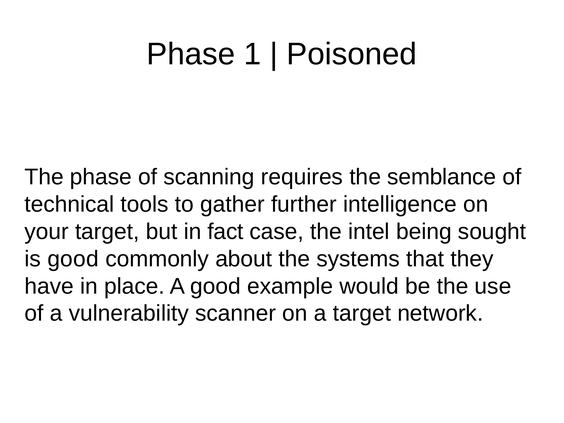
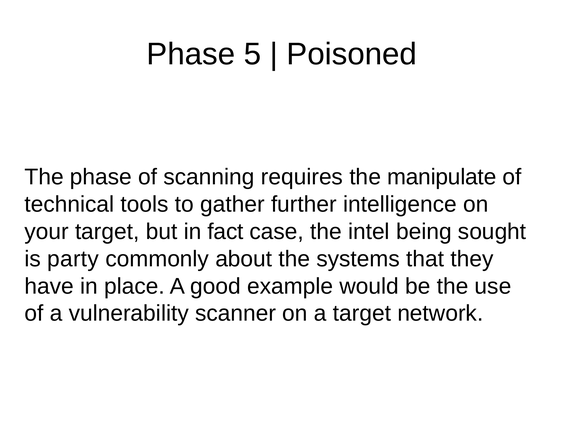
1: 1 -> 5
semblance: semblance -> manipulate
is good: good -> party
